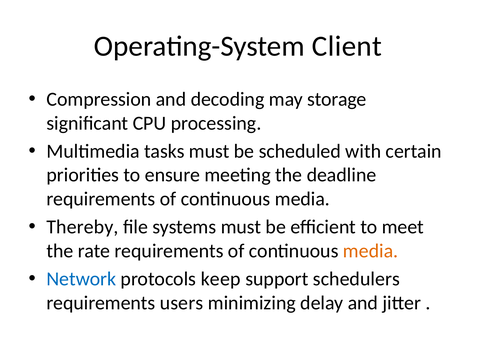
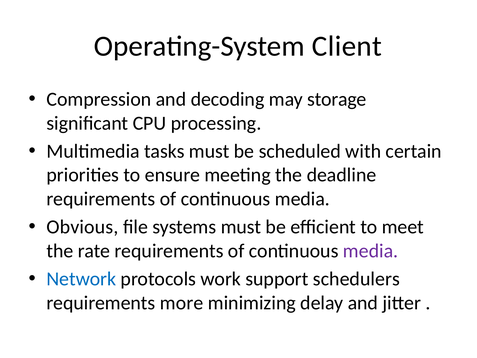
Thereby: Thereby -> Obvious
media at (371, 251) colour: orange -> purple
keep: keep -> work
users: users -> more
